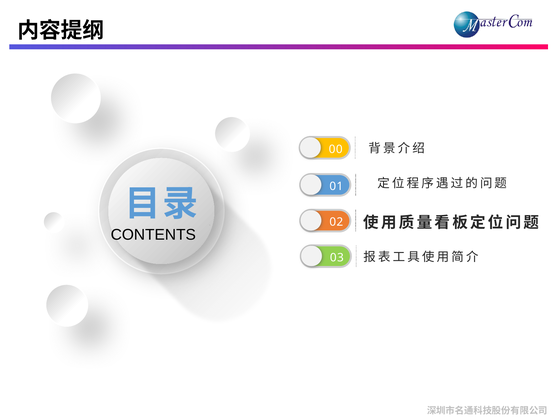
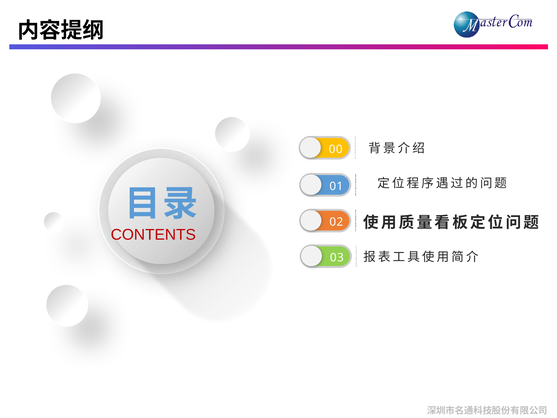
CONTENTS colour: black -> red
